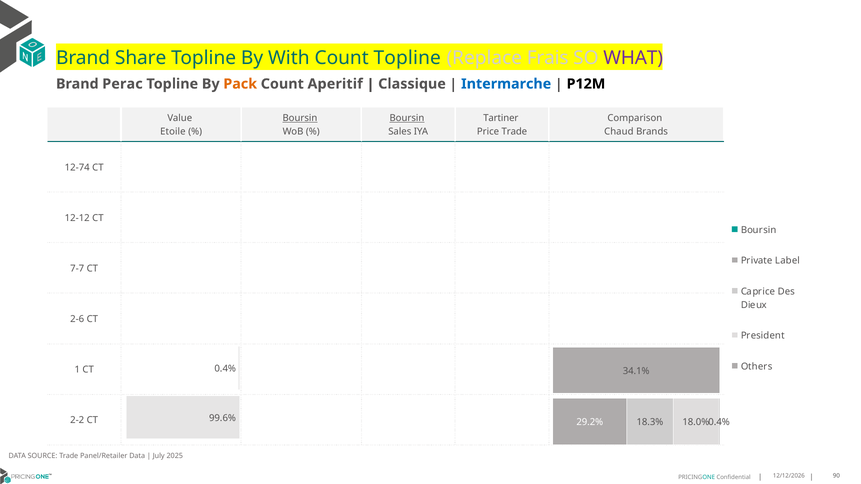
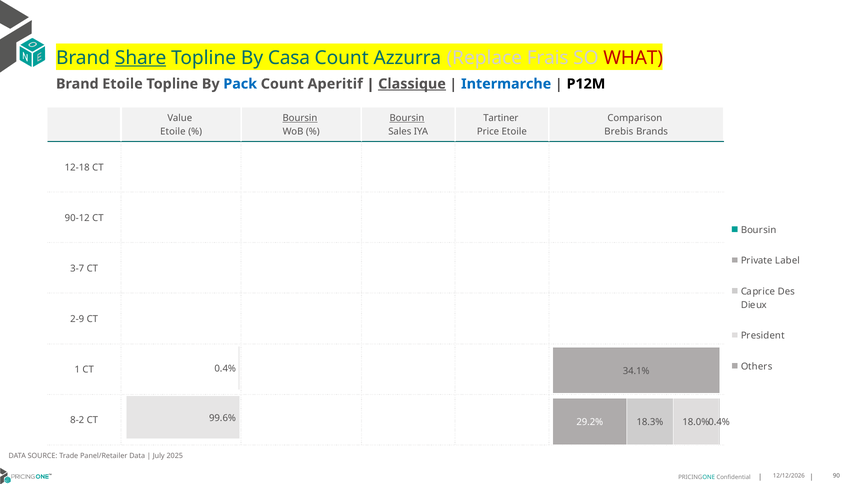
Share underline: none -> present
With: With -> Casa
Count Topline: Topline -> Azzurra
WHAT colour: purple -> red
Brand Perac: Perac -> Etoile
Pack colour: orange -> blue
Classique underline: none -> present
Price Trade: Trade -> Etoile
Chaud: Chaud -> Brebis
12-74: 12-74 -> 12-18
12-12: 12-12 -> 90-12
7-7: 7-7 -> 3-7
2-6: 2-6 -> 2-9
2-2: 2-2 -> 8-2
